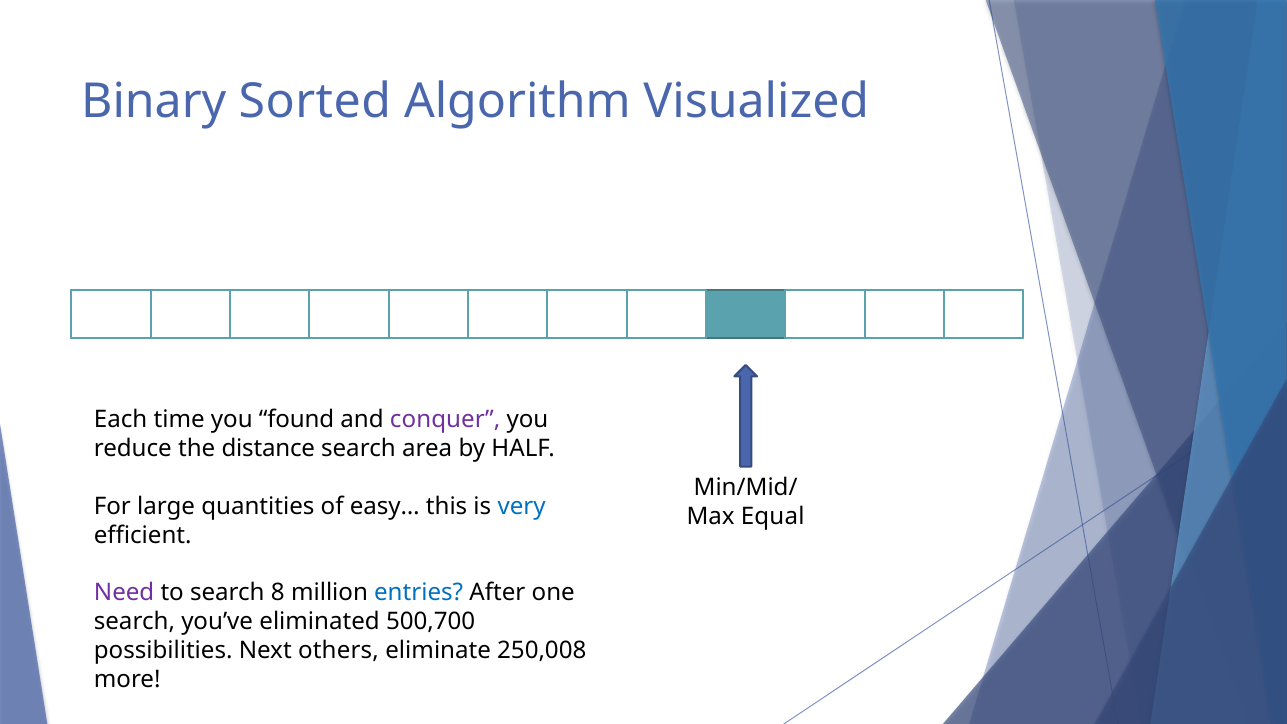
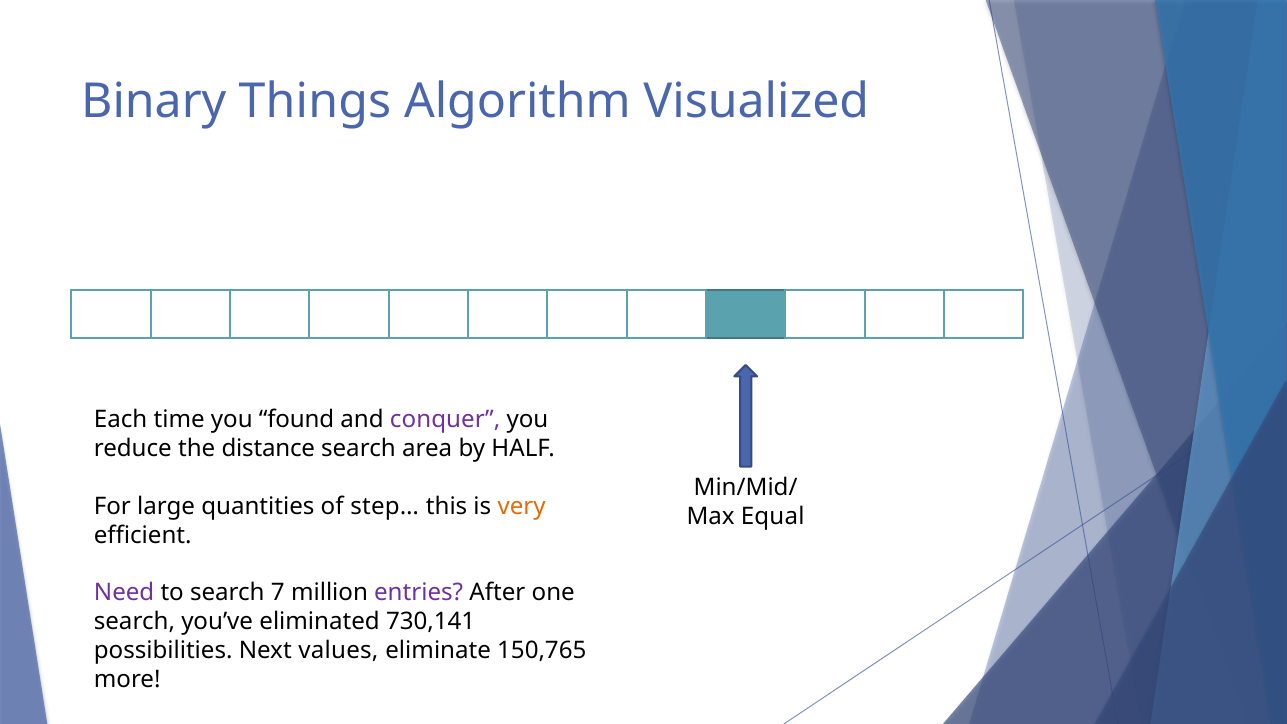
Sorted: Sorted -> Things
easy…: easy… -> step…
very colour: blue -> orange
8: 8 -> 7
entries colour: blue -> purple
500,700: 500,700 -> 730,141
others: others -> values
250,008: 250,008 -> 150,765
